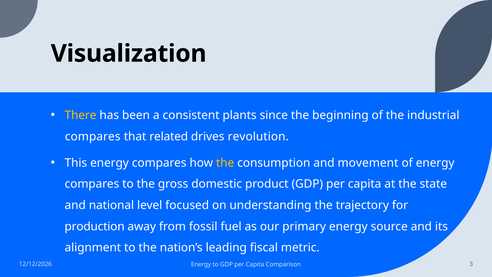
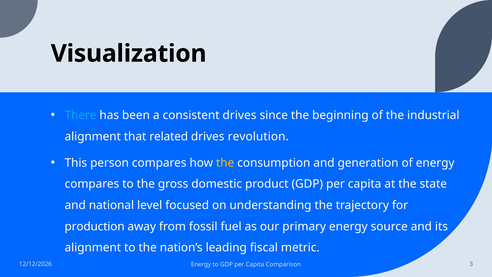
There colour: yellow -> light blue
consistent plants: plants -> drives
compares at (93, 136): compares -> alignment
This energy: energy -> person
movement: movement -> generation
